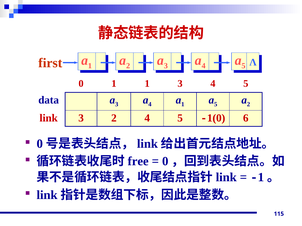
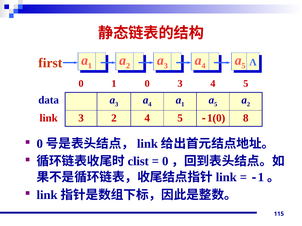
1 1: 1 -> 0
6: 6 -> 8
free: free -> clist
